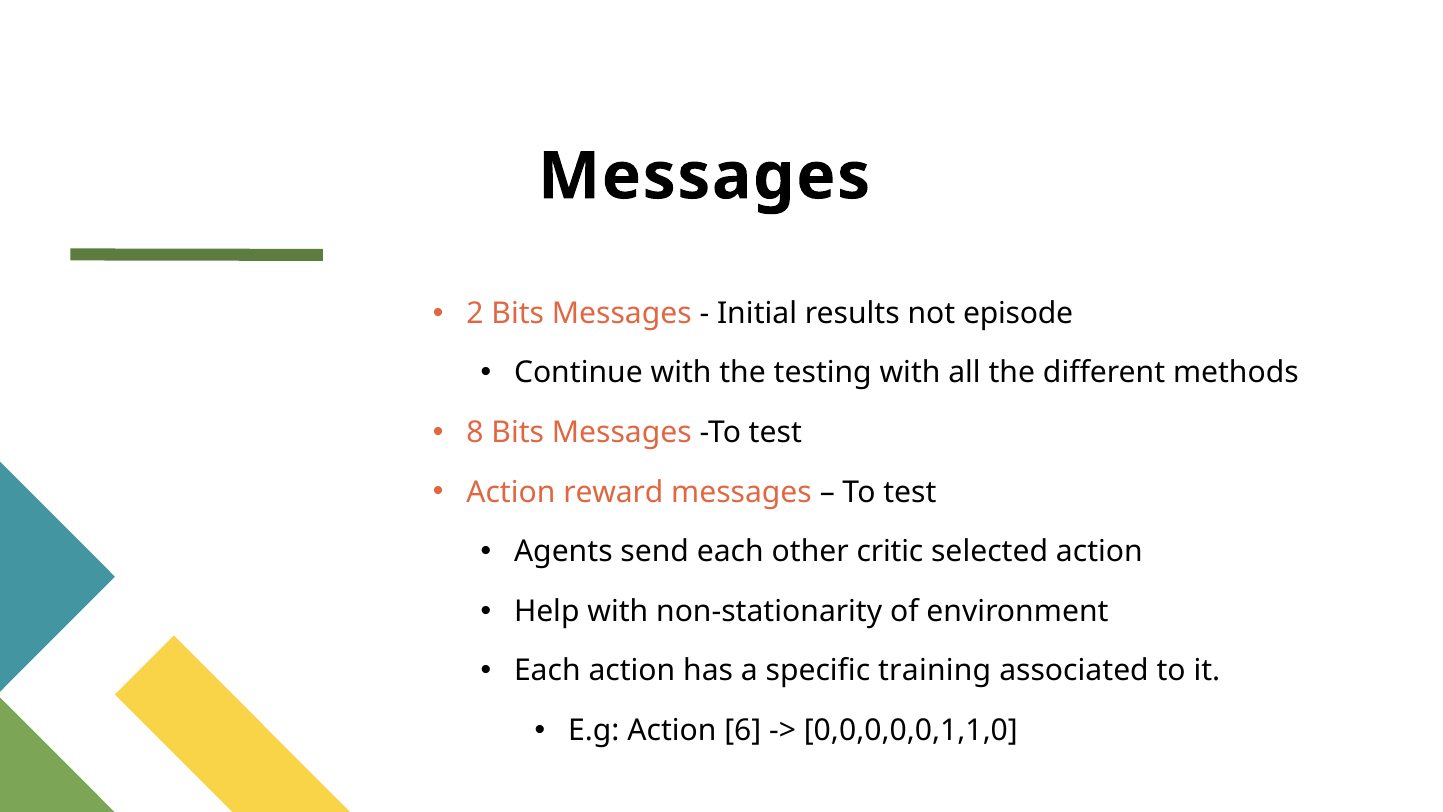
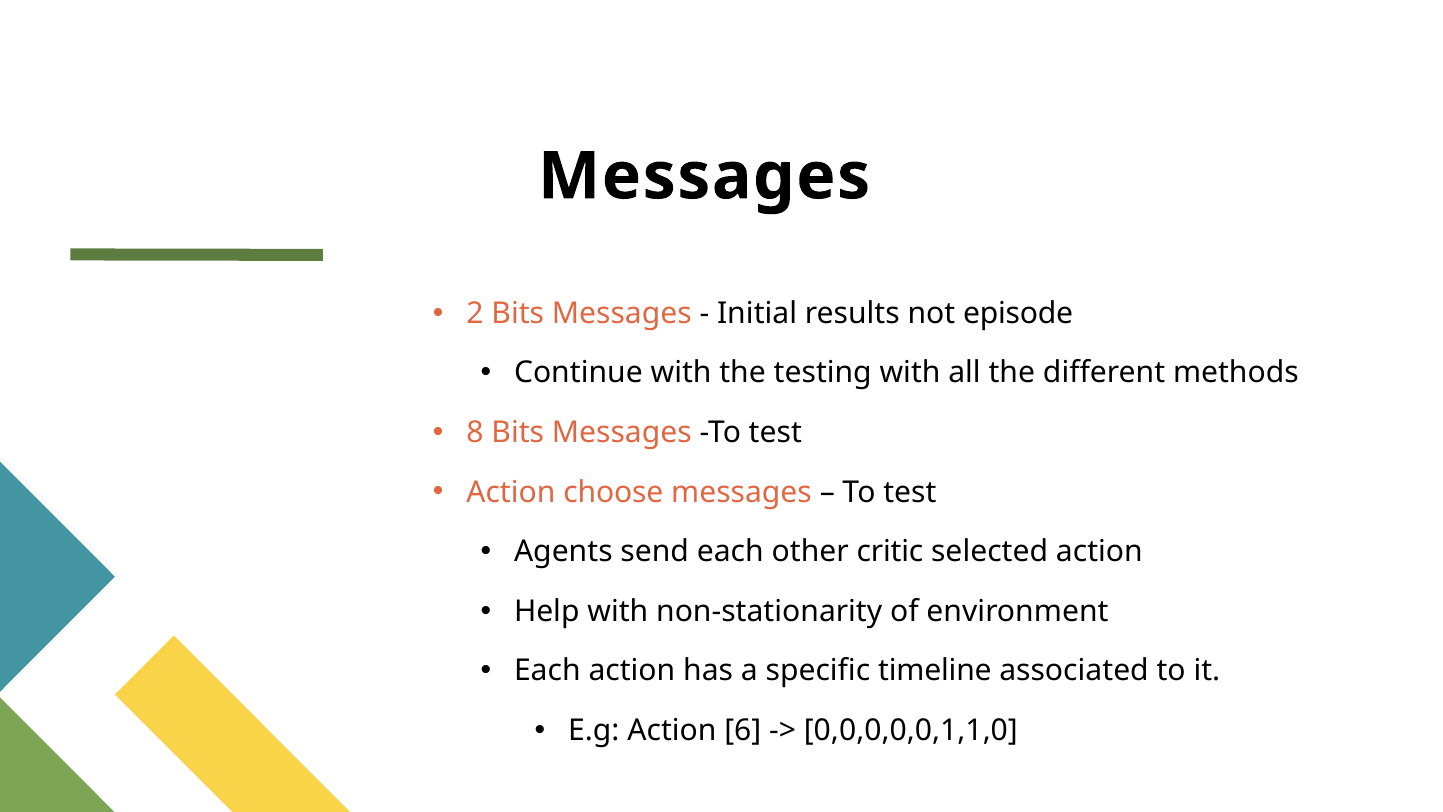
reward: reward -> choose
training: training -> timeline
